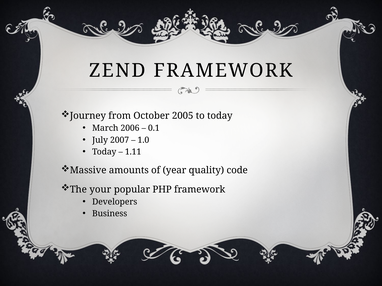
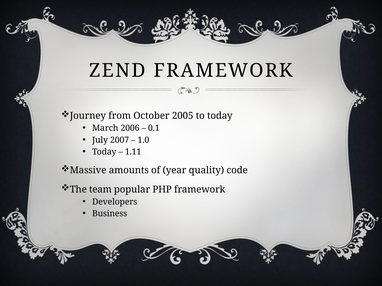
your: your -> team
